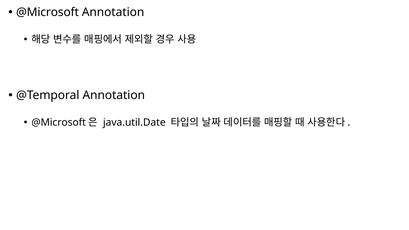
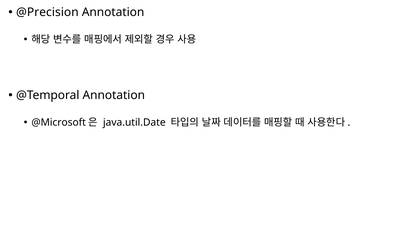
@Microsoft at (48, 12): @Microsoft -> @Precision
